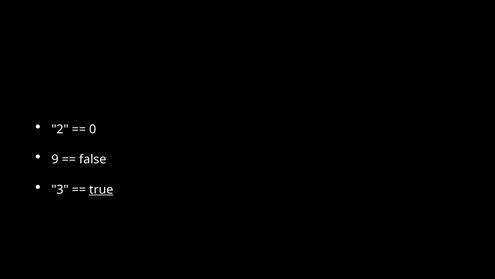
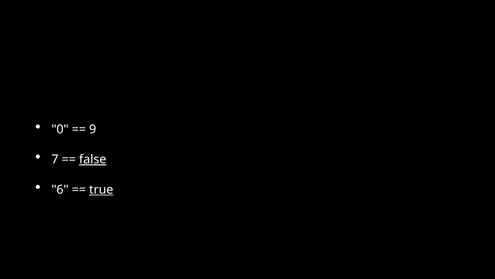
2: 2 -> 0
0: 0 -> 9
9: 9 -> 7
false underline: none -> present
3: 3 -> 6
